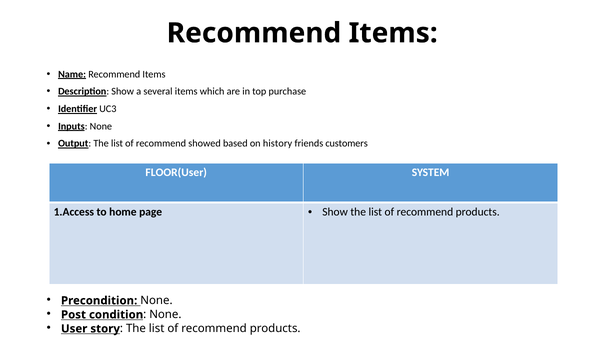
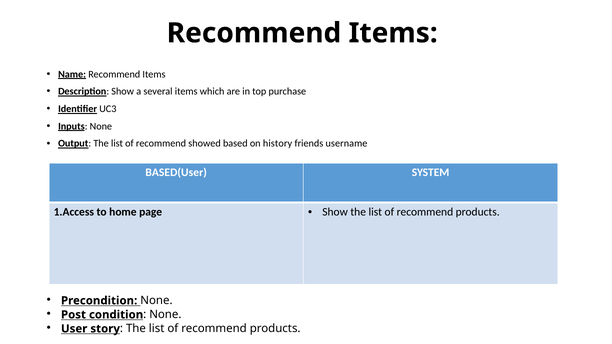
customers: customers -> username
FLOOR(User: FLOOR(User -> BASED(User
